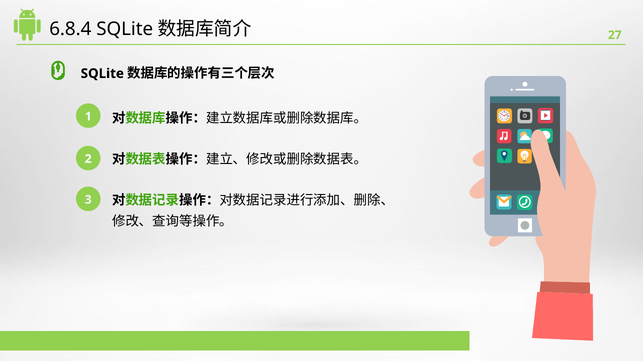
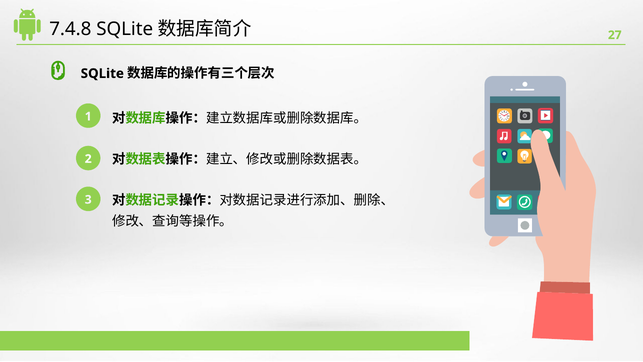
6.8.4: 6.8.4 -> 7.4.8
